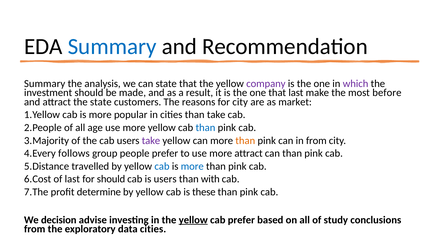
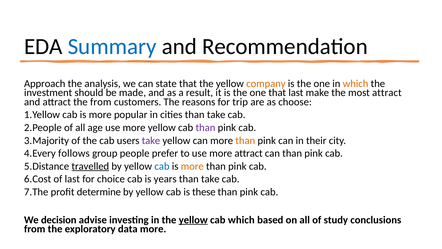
Summary at (45, 84): Summary -> Approach
company colour: purple -> orange
which at (356, 84) colour: purple -> orange
most before: before -> attract
the state: state -> from
for city: city -> trip
market: market -> choose
than at (205, 127) colour: blue -> purple
in from: from -> their
travelled underline: none -> present
more at (192, 166) colour: blue -> orange
for should: should -> choice
is users: users -> years
with at (210, 179): with -> take
cab prefer: prefer -> which
data cities: cities -> more
